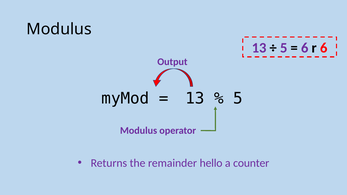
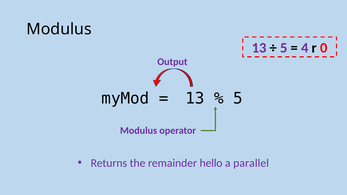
6 at (305, 48): 6 -> 4
r 6: 6 -> 0
counter: counter -> parallel
